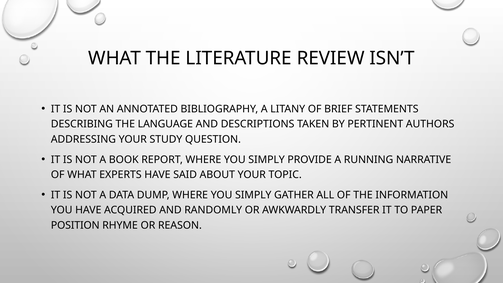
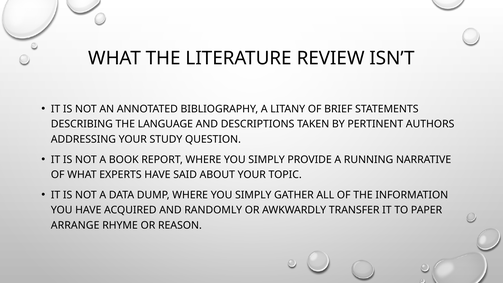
POSITION: POSITION -> ARRANGE
